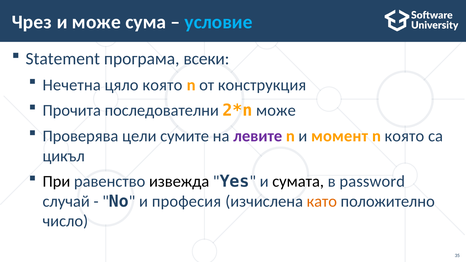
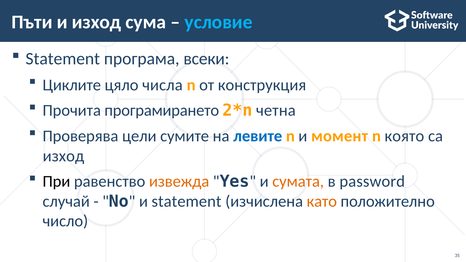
Чрез: Чрез -> Пъти
и може: може -> изход
Нечетна: Нечетна -> Циклите
цяло която: която -> числа
последователни: последователни -> програмирането
може at (276, 111): може -> четна
левите colour: purple -> blue
цикъл at (64, 156): цикъл -> изход
извежда colour: black -> orange
сумата colour: black -> orange
и професия: професия -> statement
